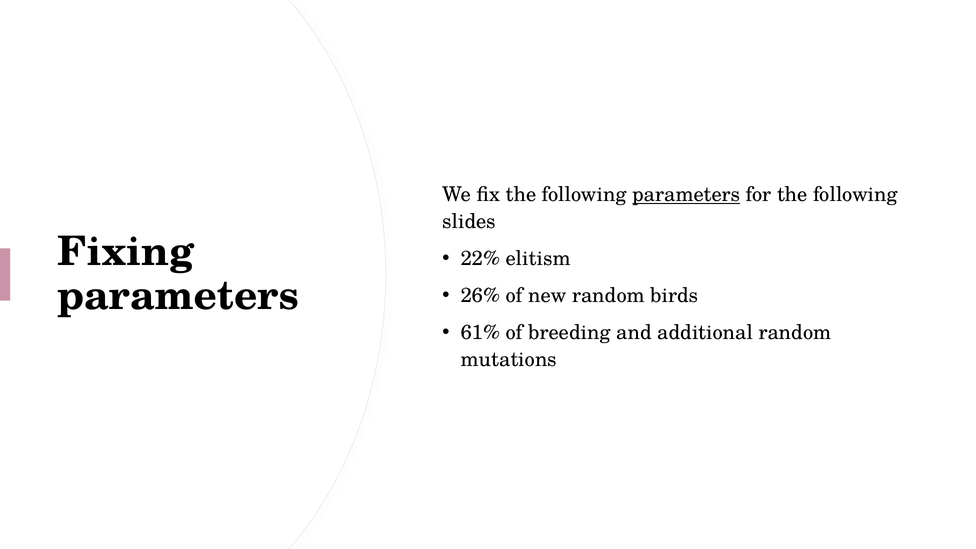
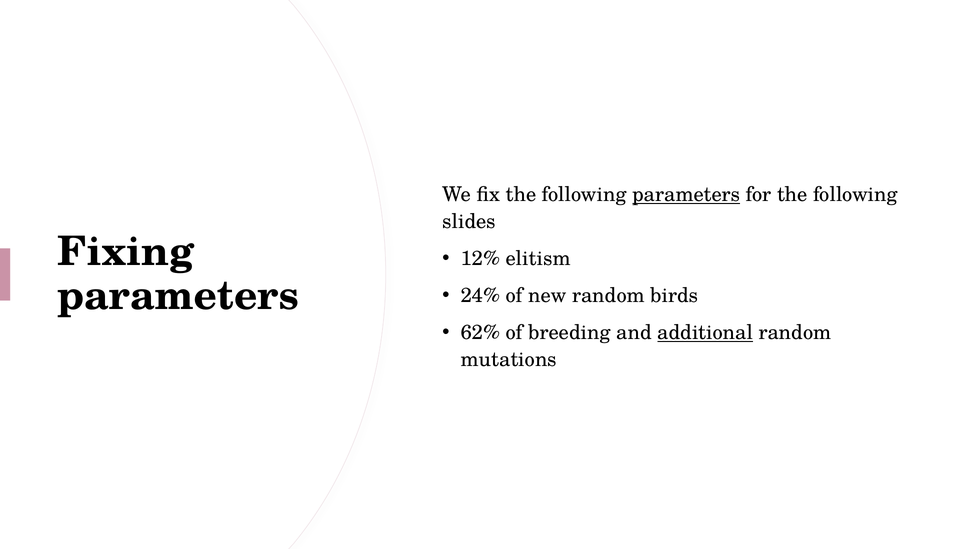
22%: 22% -> 12%
26%: 26% -> 24%
61%: 61% -> 62%
additional underline: none -> present
